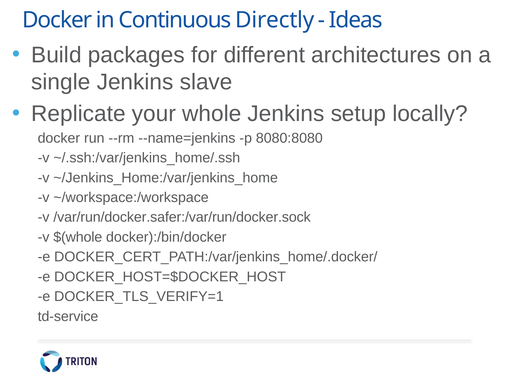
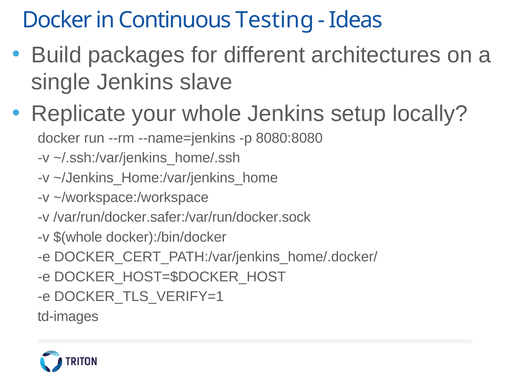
Directly: Directly -> Testing
td-service: td-service -> td-images
